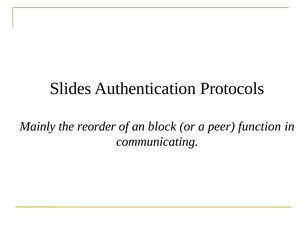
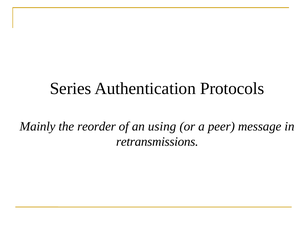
Slides: Slides -> Series
block: block -> using
function: function -> message
communicating: communicating -> retransmissions
